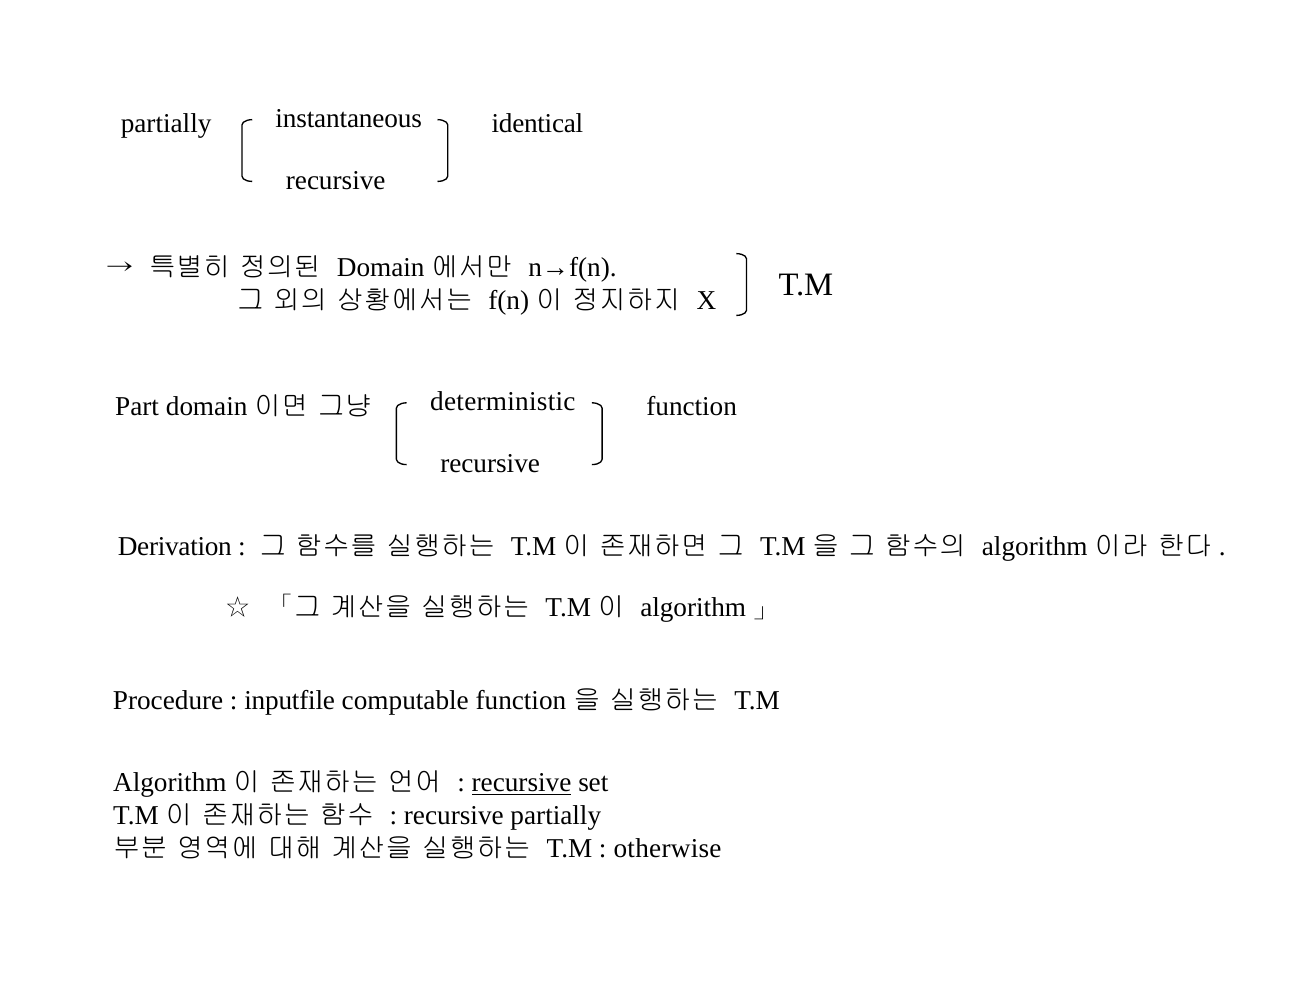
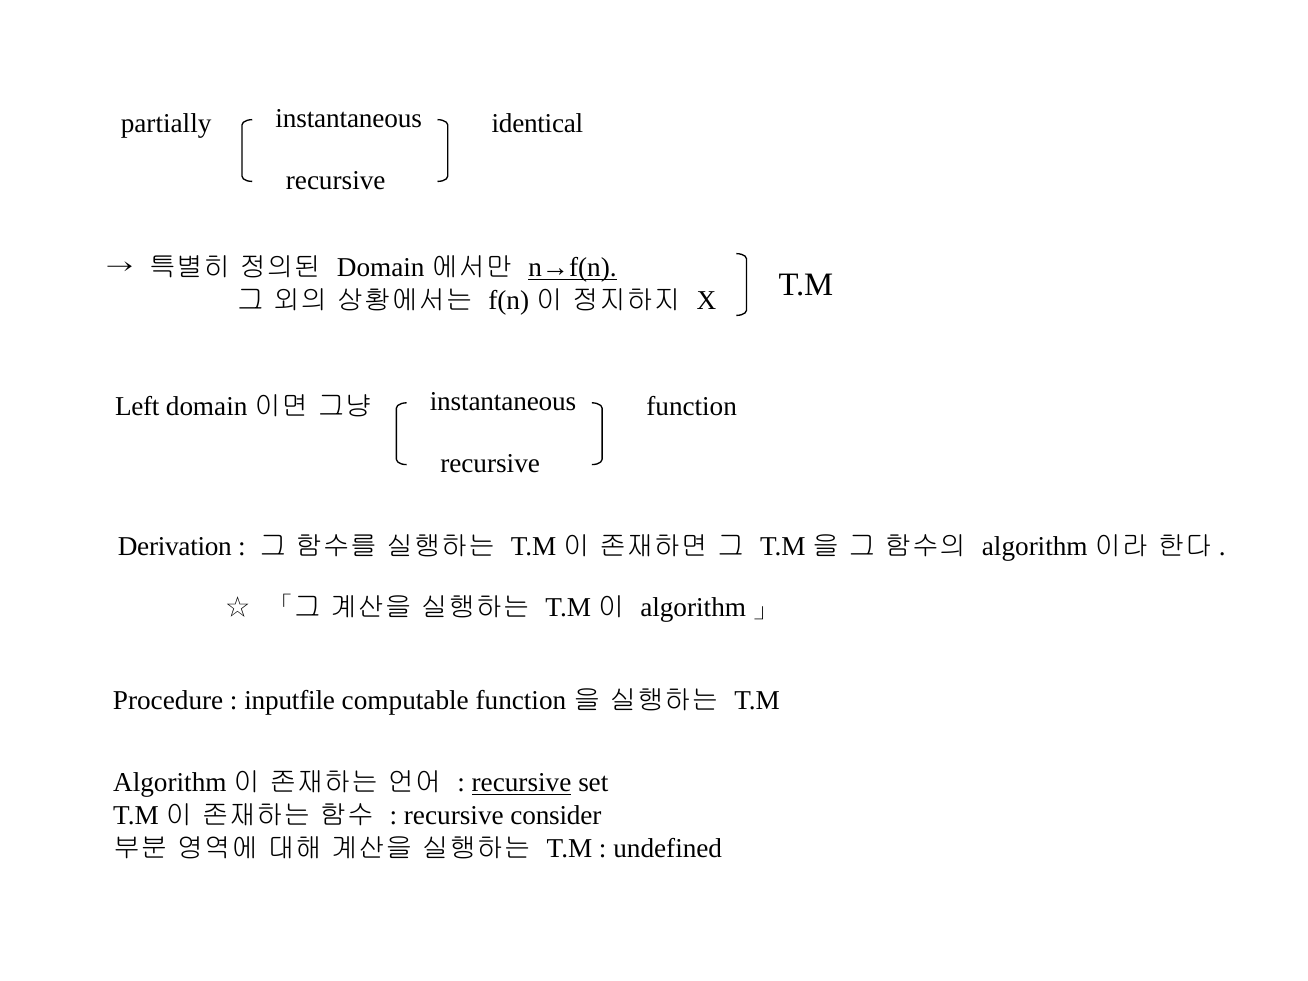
n→f(n underline: none -> present
Part: Part -> Left
deterministic at (503, 402): deterministic -> instantaneous
recursive partially: partially -> consider
otherwise: otherwise -> undefined
